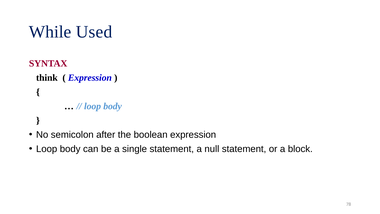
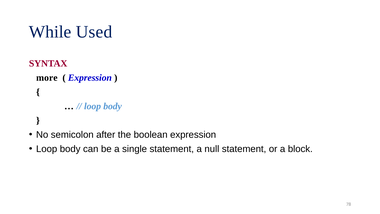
think: think -> more
